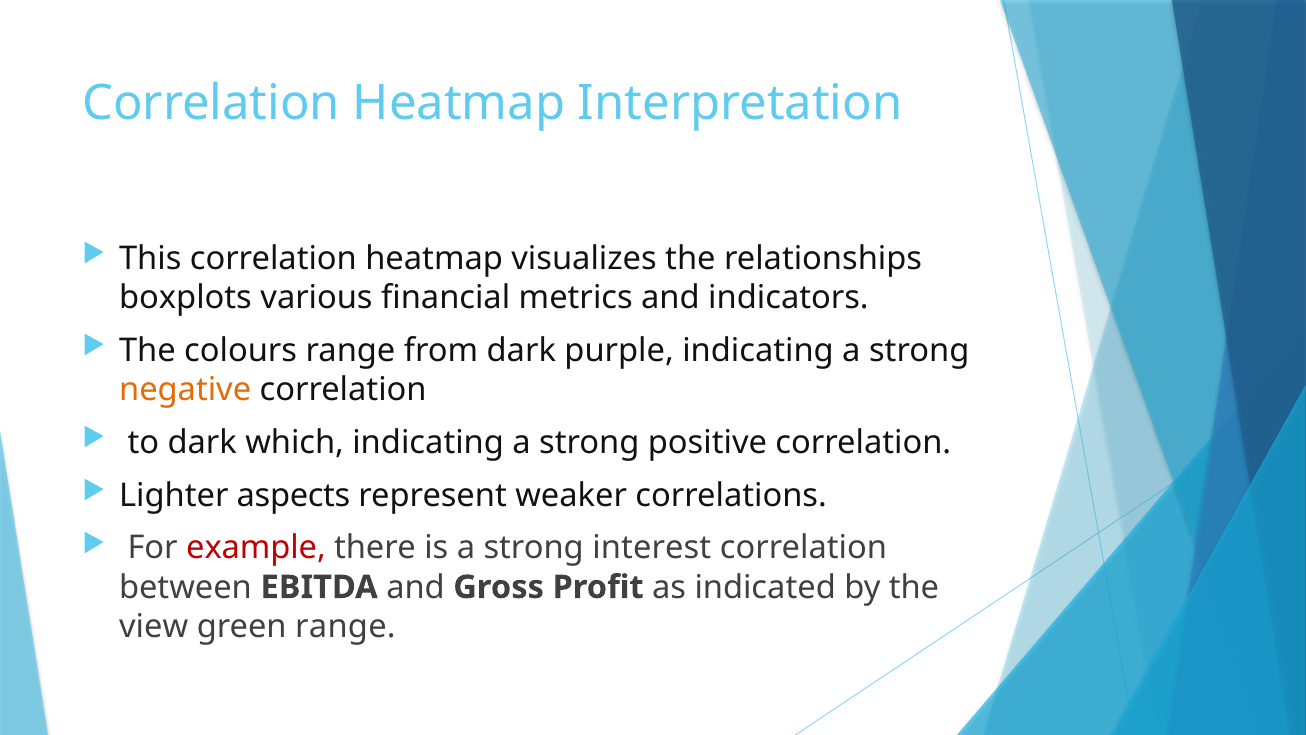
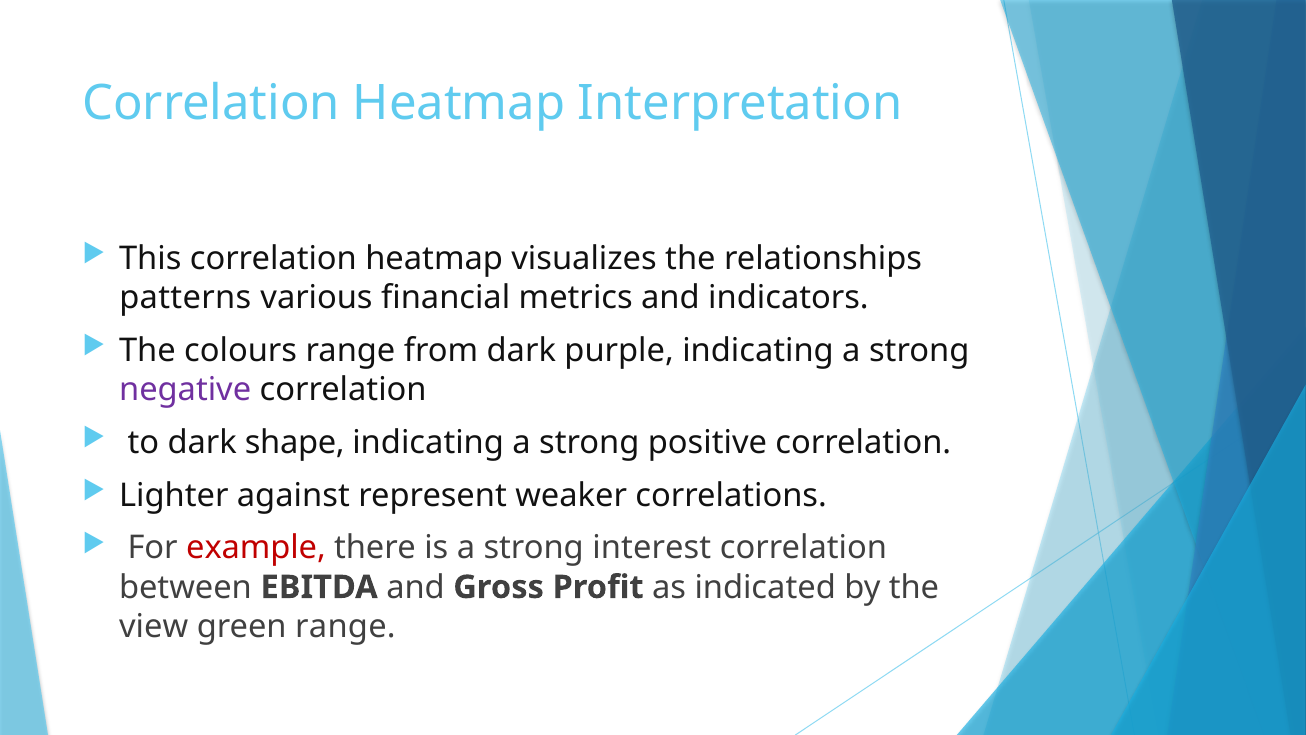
boxplots: boxplots -> patterns
negative colour: orange -> purple
which: which -> shape
aspects: aspects -> against
